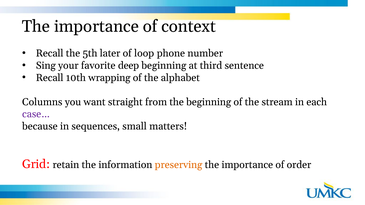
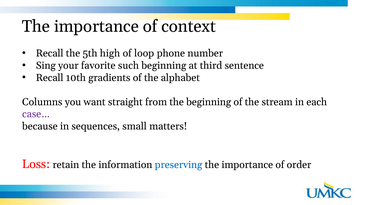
later: later -> high
deep: deep -> such
wrapping: wrapping -> gradients
Grid: Grid -> Loss
preserving colour: orange -> blue
